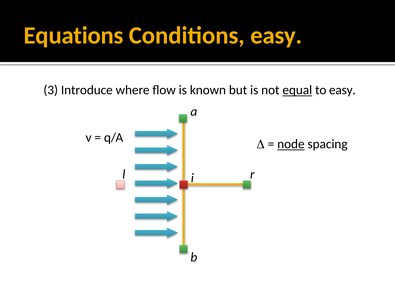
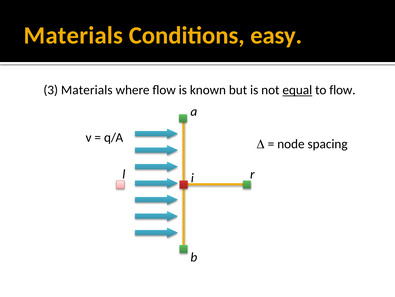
Equations at (74, 35): Equations -> Materials
3 Introduce: Introduce -> Materials
to easy: easy -> flow
node underline: present -> none
